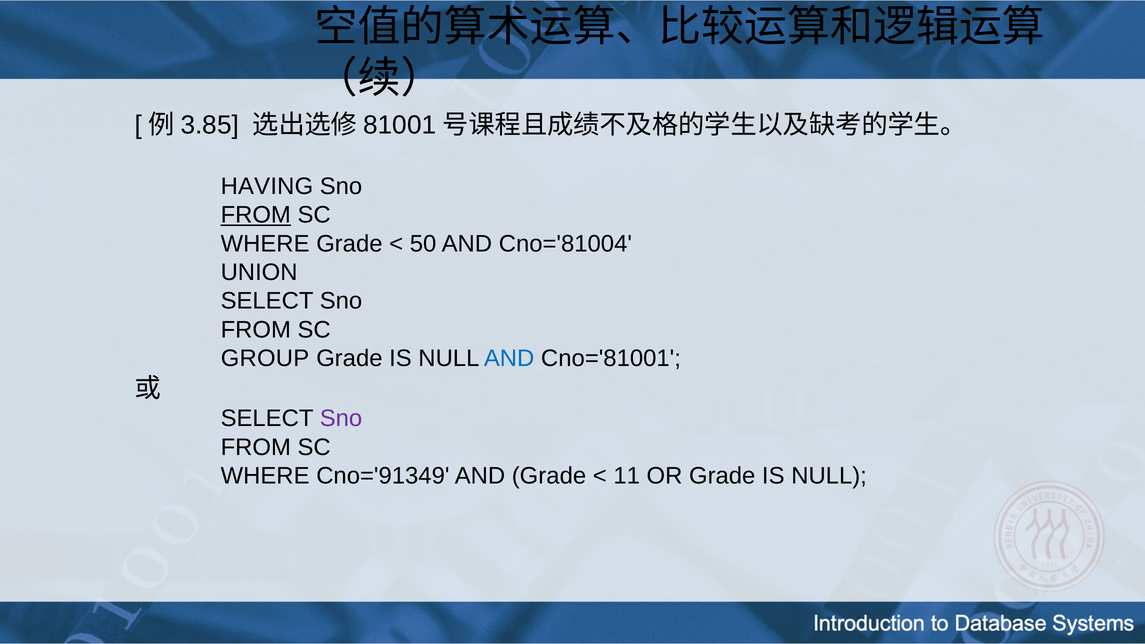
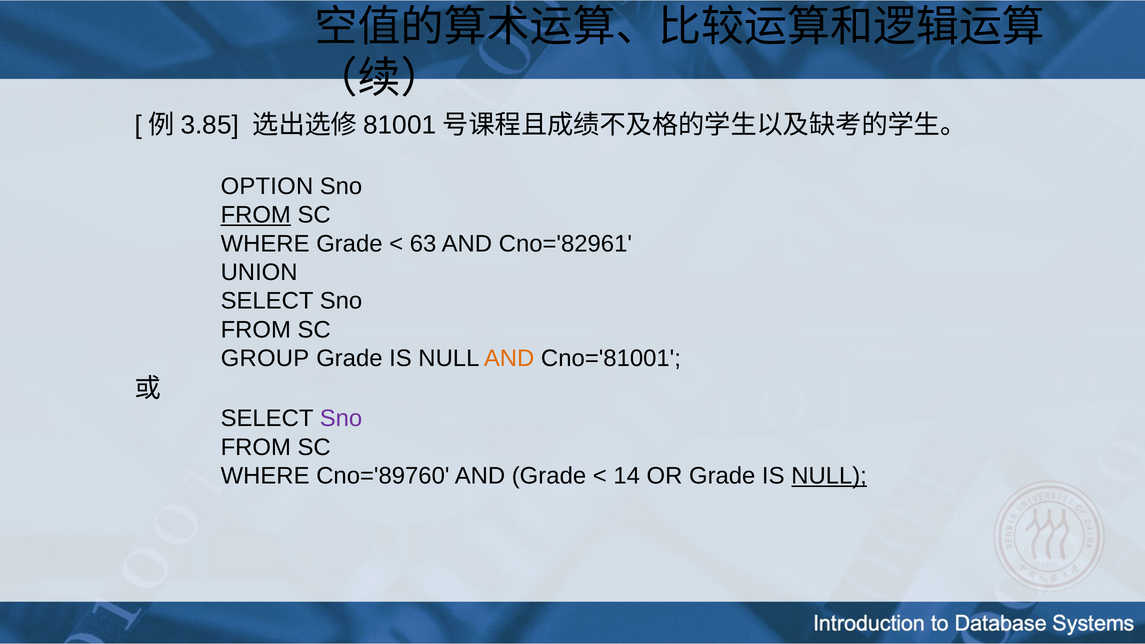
HAVING: HAVING -> OPTION
50: 50 -> 63
Cno='81004: Cno='81004 -> Cno='82961
AND at (509, 358) colour: blue -> orange
Cno='91349: Cno='91349 -> Cno='89760
11: 11 -> 14
NULL at (829, 476) underline: none -> present
